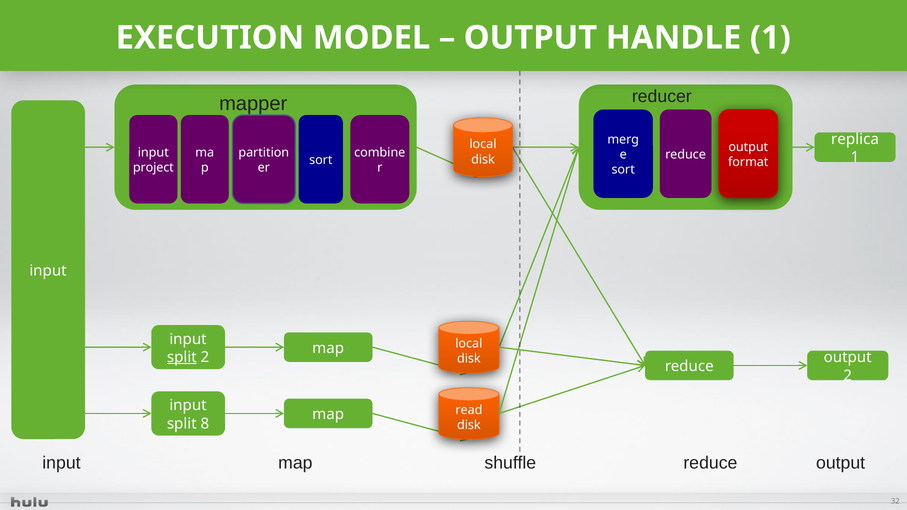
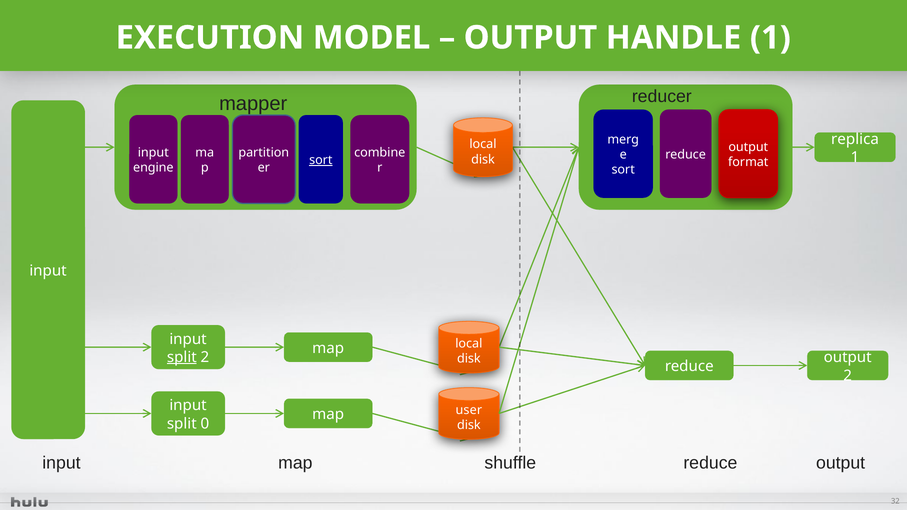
sort at (321, 160) underline: none -> present
project: project -> engine
read: read -> user
8: 8 -> 0
